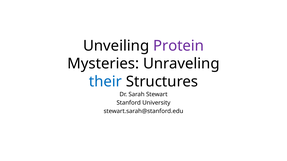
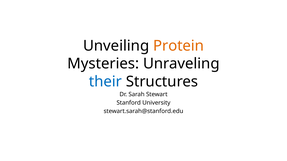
Protein colour: purple -> orange
